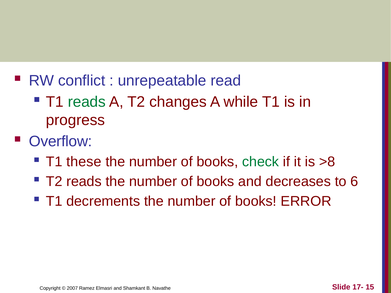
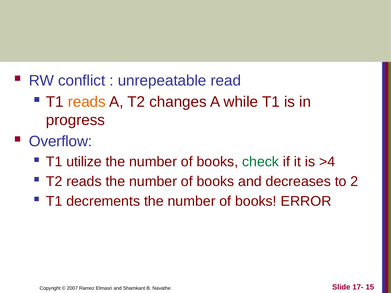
reads at (87, 102) colour: green -> orange
these: these -> utilize
>8: >8 -> >4
6: 6 -> 2
